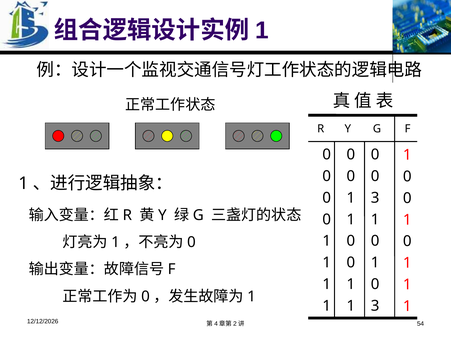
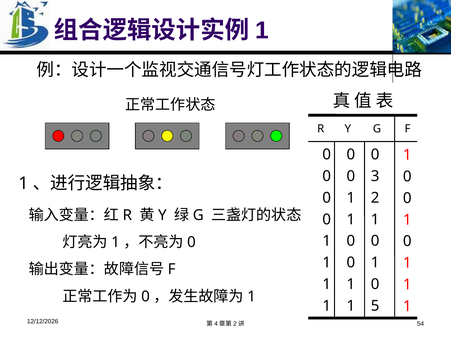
0 at (375, 176): 0 -> 3
0 1 3: 3 -> 2
1 1 3: 3 -> 5
